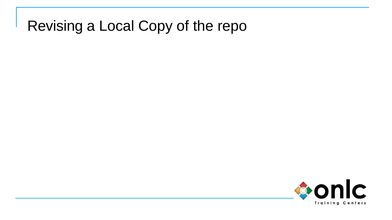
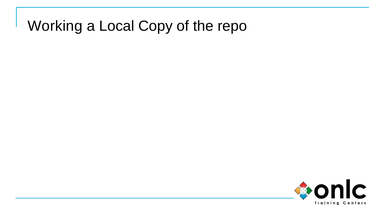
Revising: Revising -> Working
